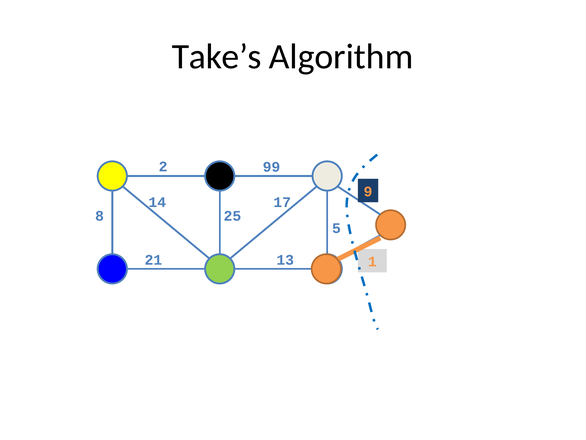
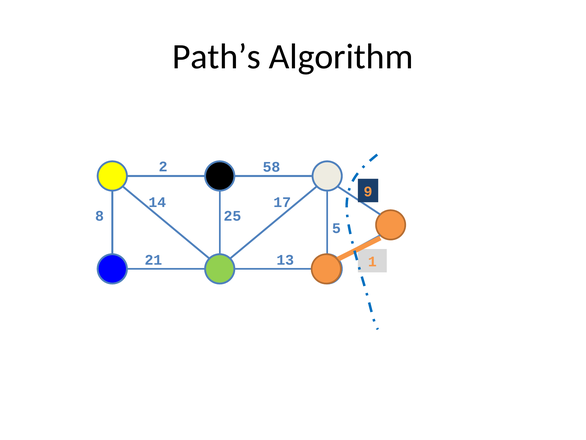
Take’s: Take’s -> Path’s
99: 99 -> 58
